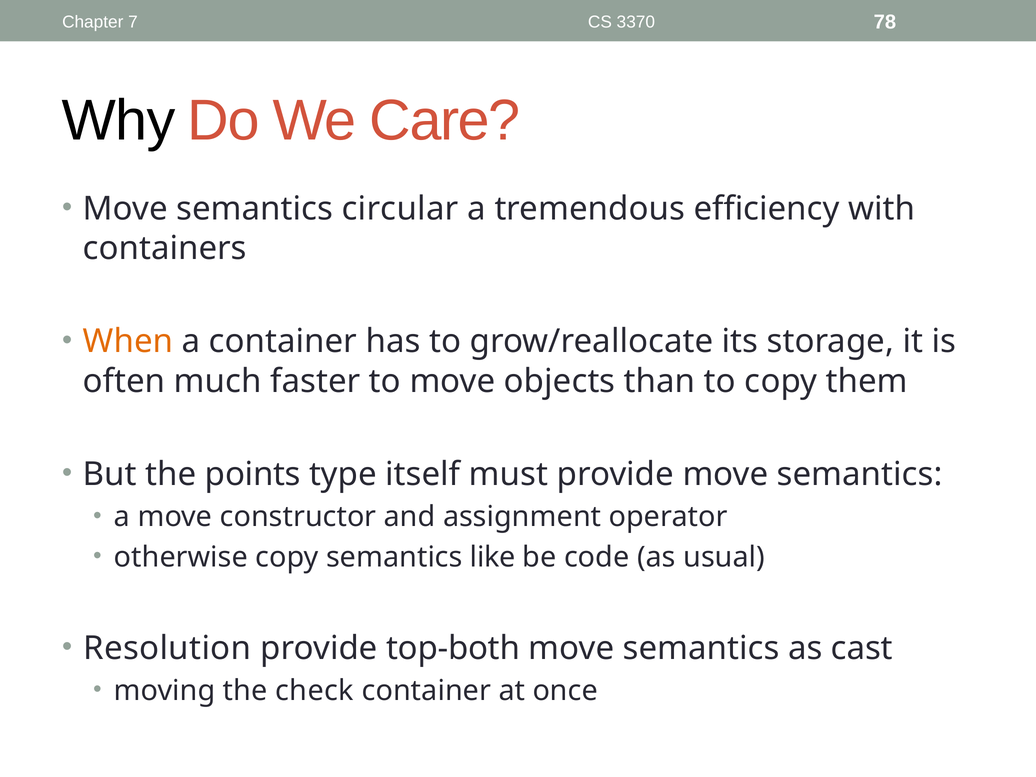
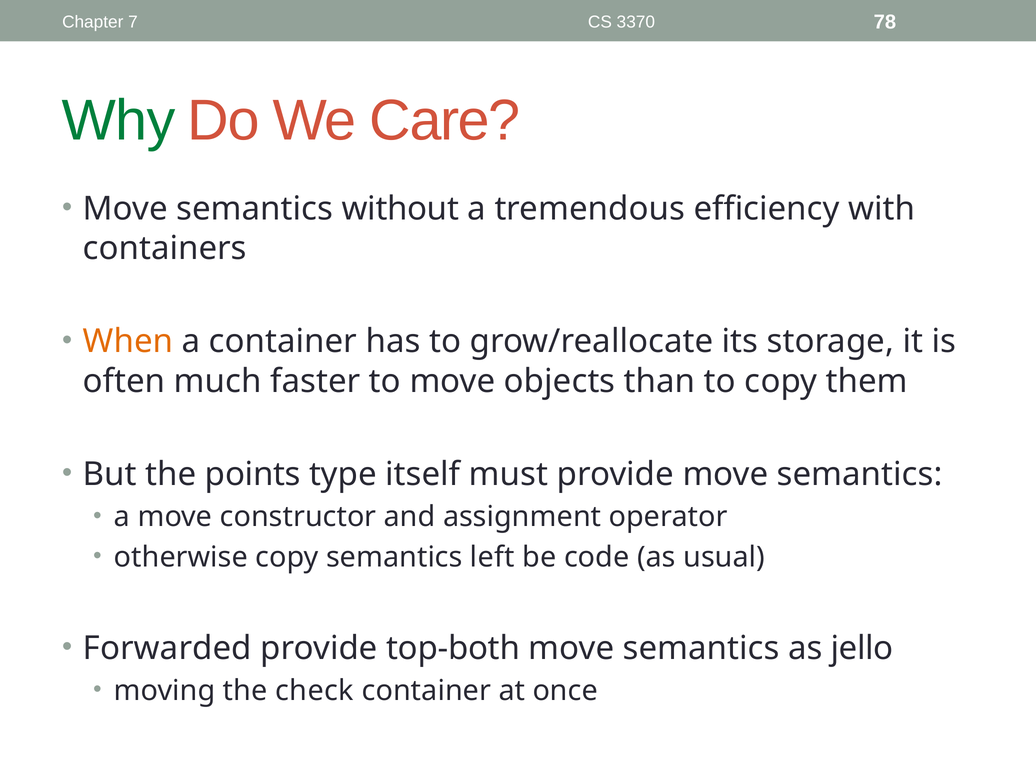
Why colour: black -> green
circular: circular -> without
like: like -> left
Resolution: Resolution -> Forwarded
cast: cast -> jello
